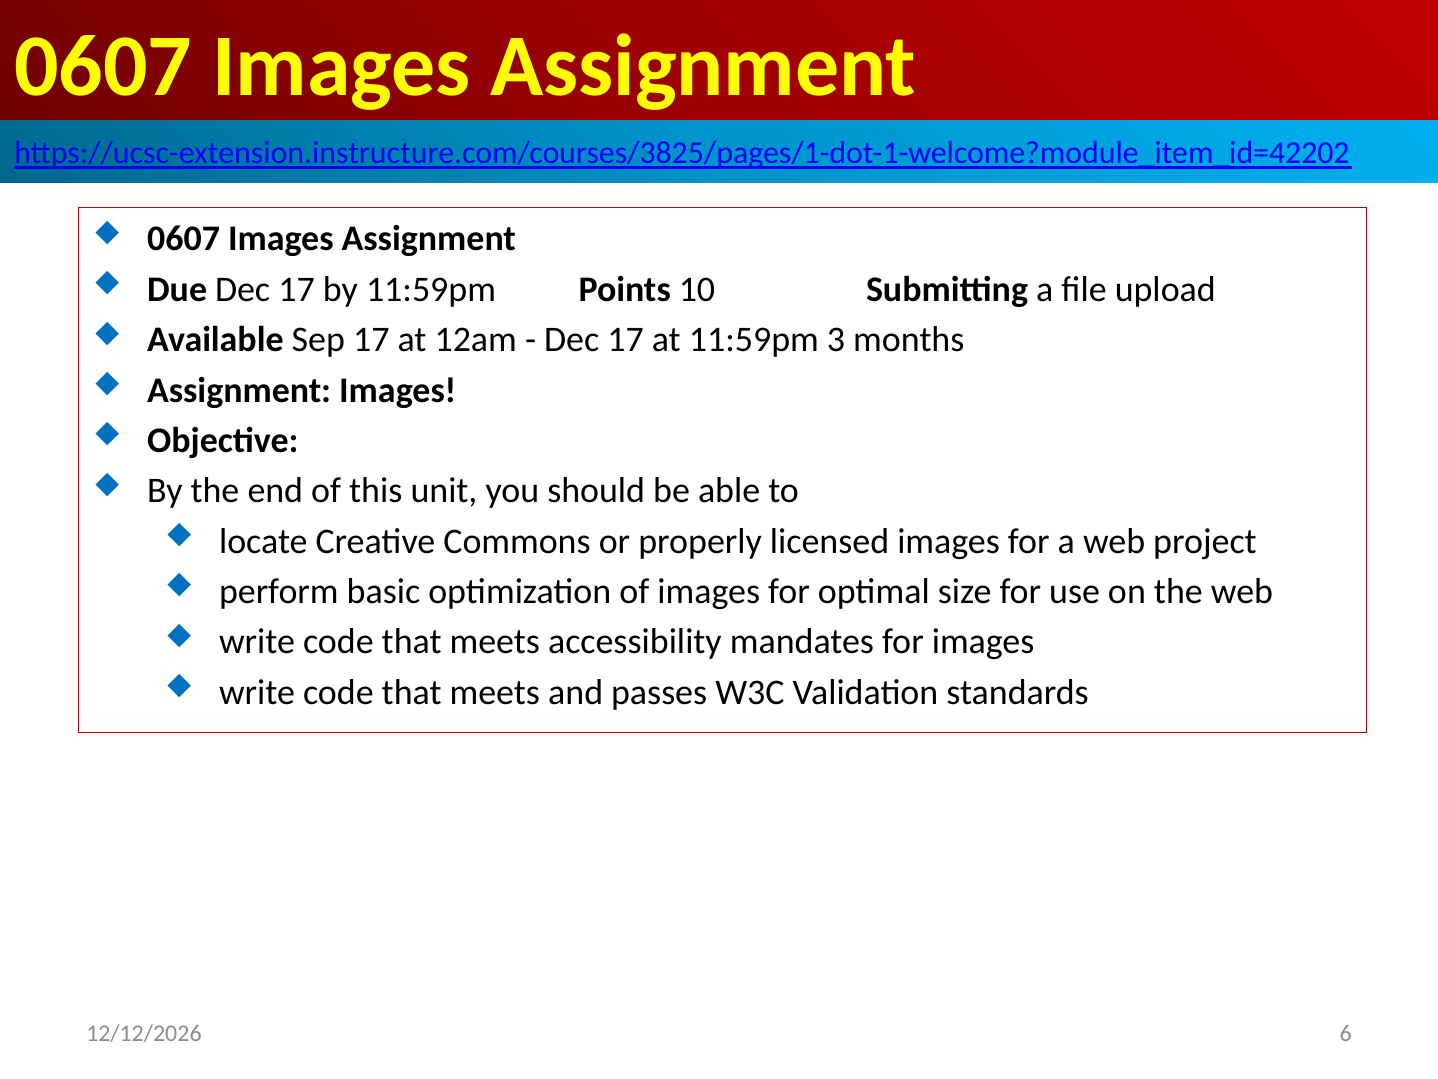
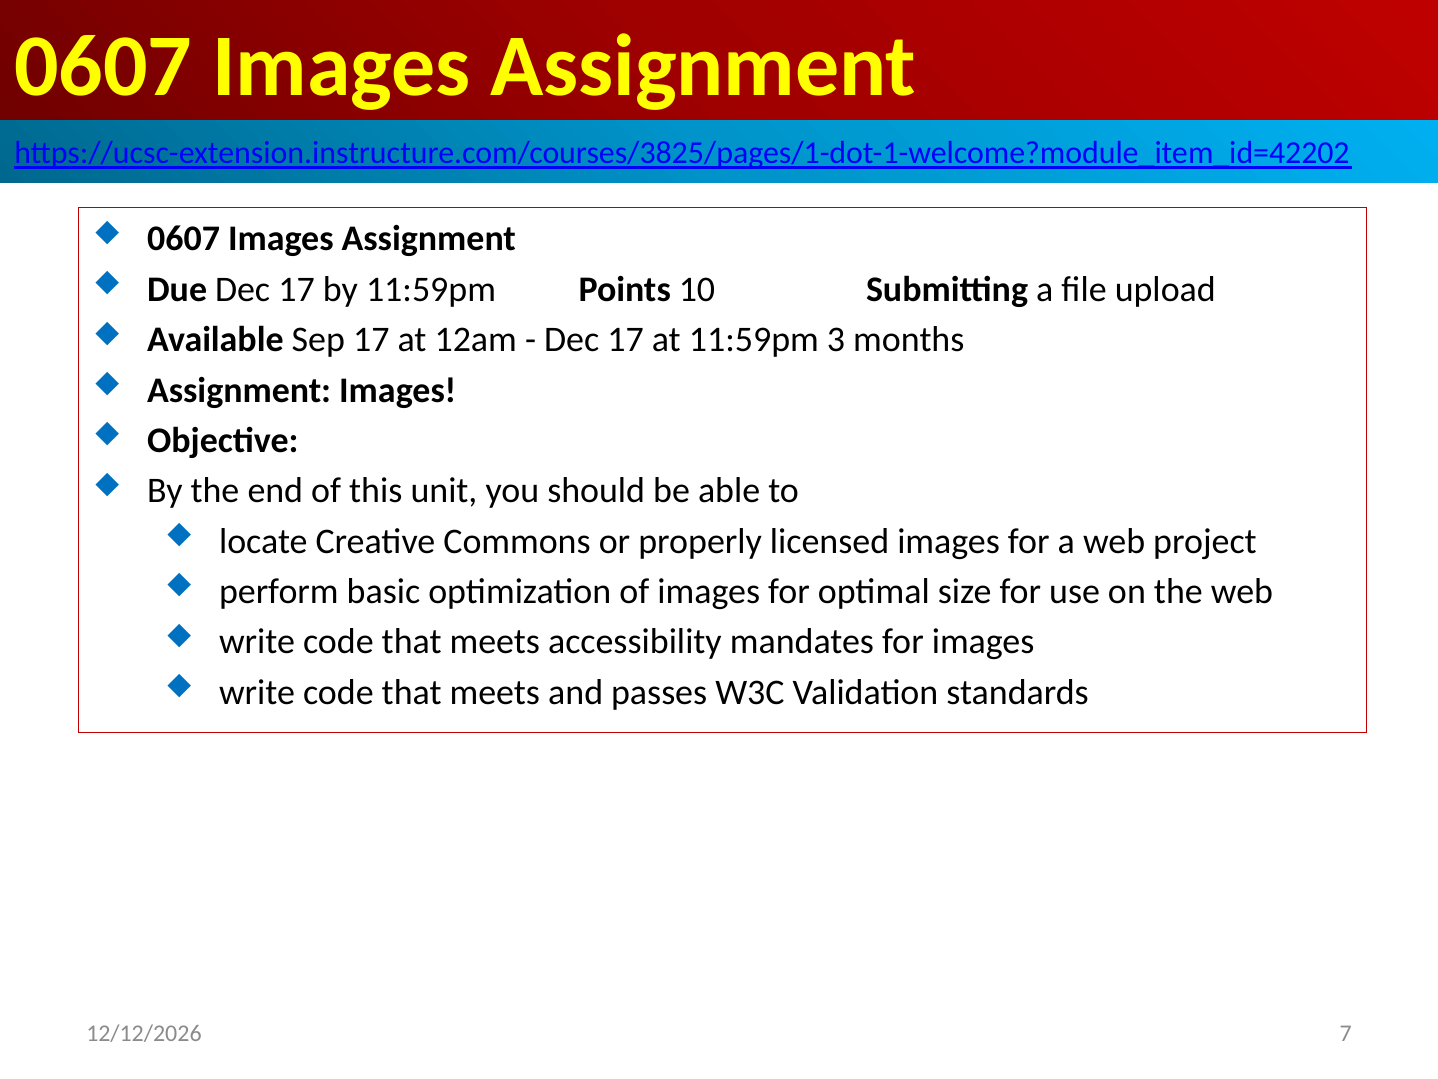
6: 6 -> 7
